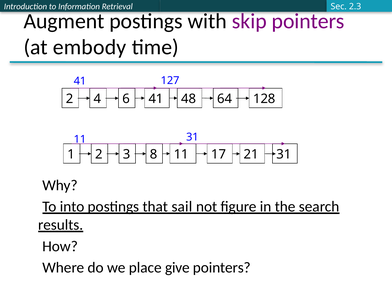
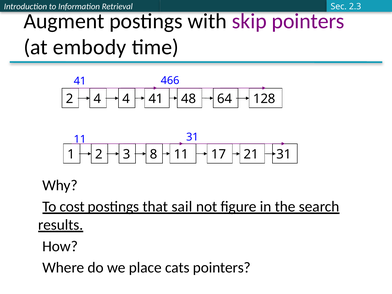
127: 127 -> 466
4 6: 6 -> 4
into: into -> cost
give: give -> cats
